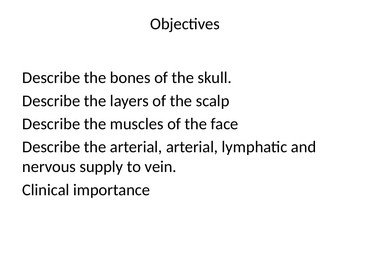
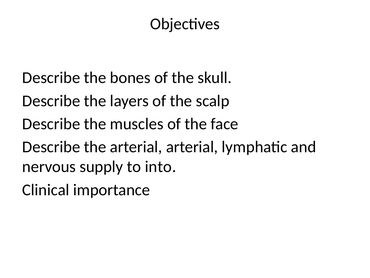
vein: vein -> into
